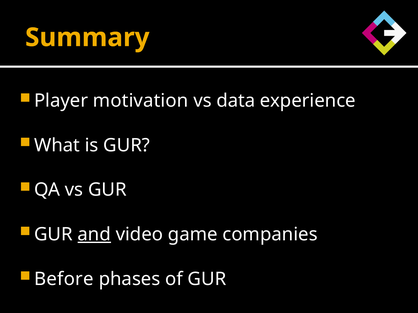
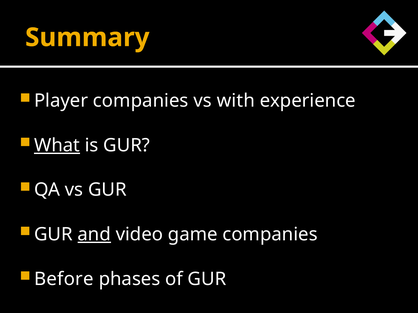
Player motivation: motivation -> companies
data: data -> with
What underline: none -> present
